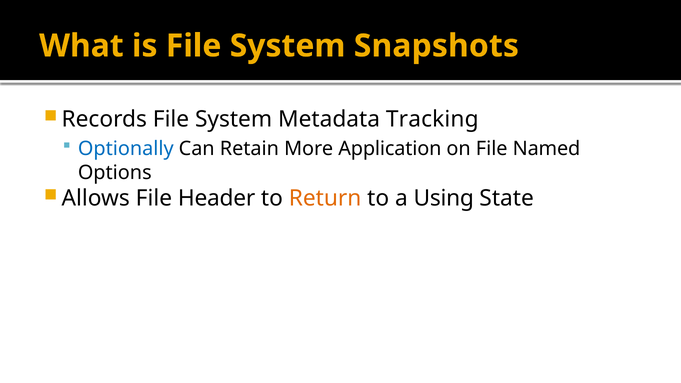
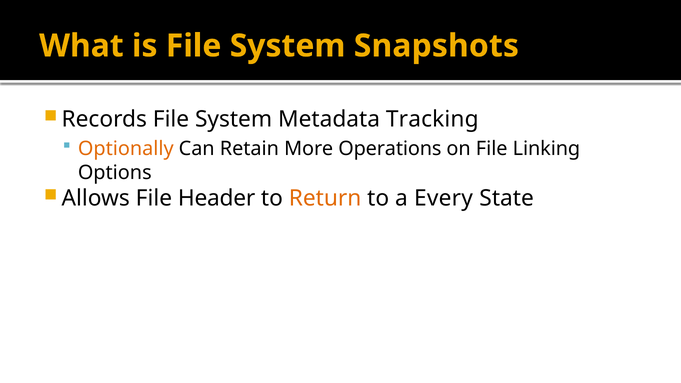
Optionally colour: blue -> orange
Application: Application -> Operations
Named: Named -> Linking
Using: Using -> Every
